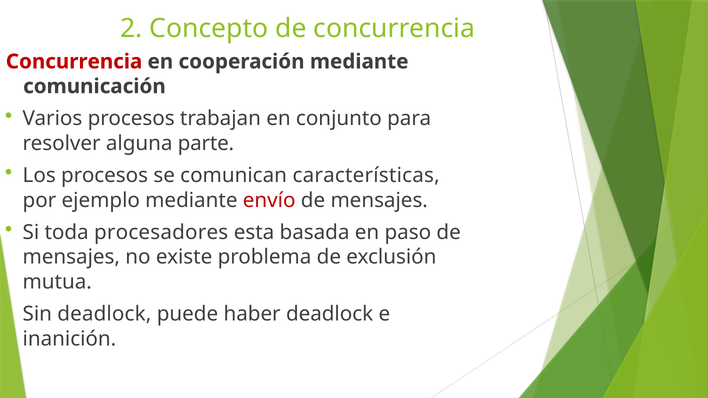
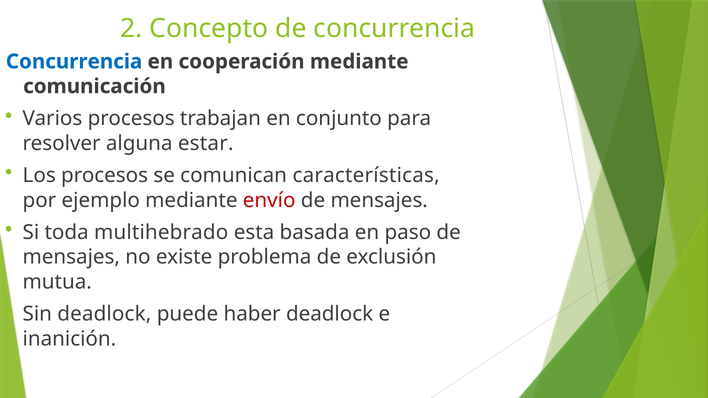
Concurrencia at (74, 62) colour: red -> blue
parte: parte -> estar
procesadores: procesadores -> multihebrado
